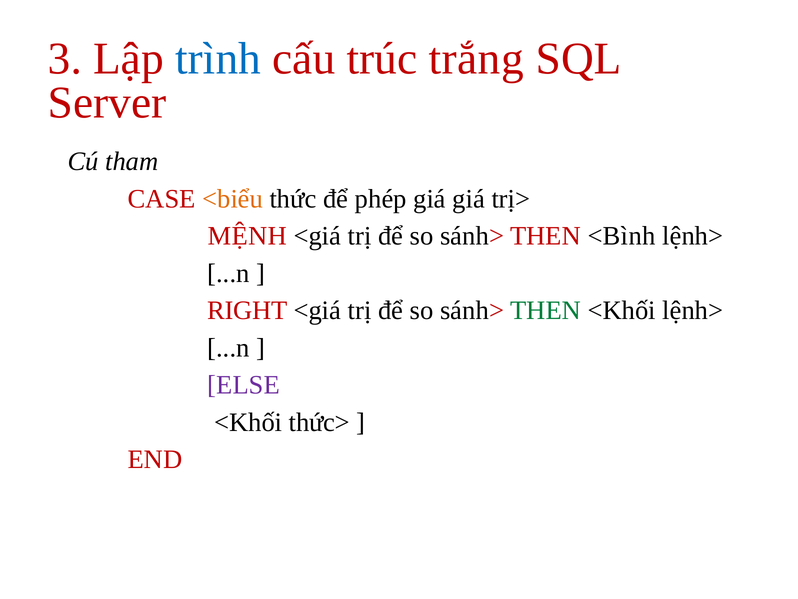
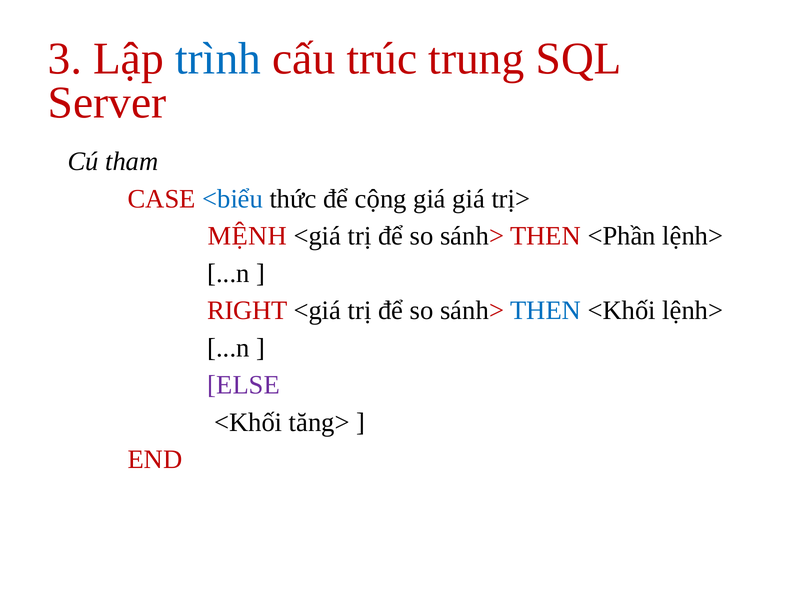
trắng: trắng -> trung
<biểu colour: orange -> blue
phép: phép -> cộng
<Bình: <Bình -> <Phần
THEN at (546, 310) colour: green -> blue
thức>: thức> -> tăng>
